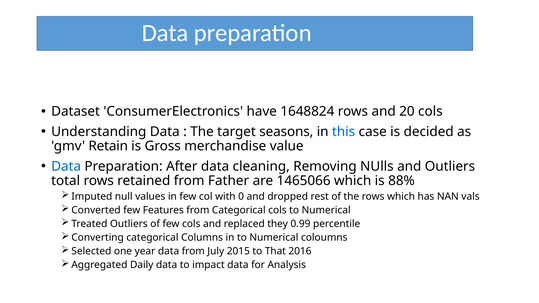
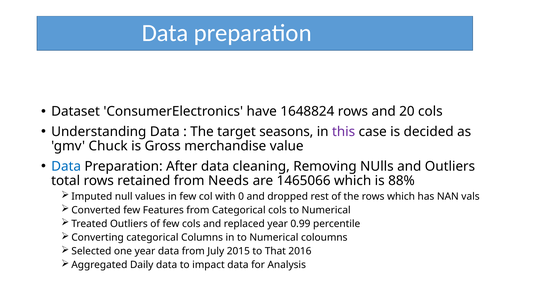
this colour: blue -> purple
Retain: Retain -> Chuck
Father: Father -> Needs
replaced they: they -> year
